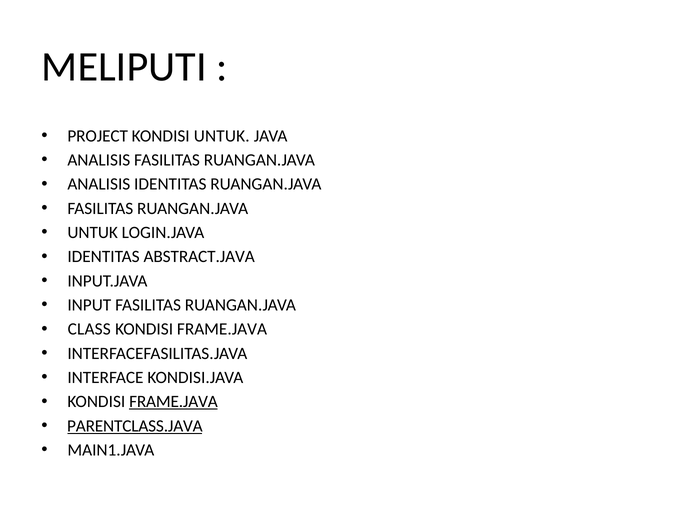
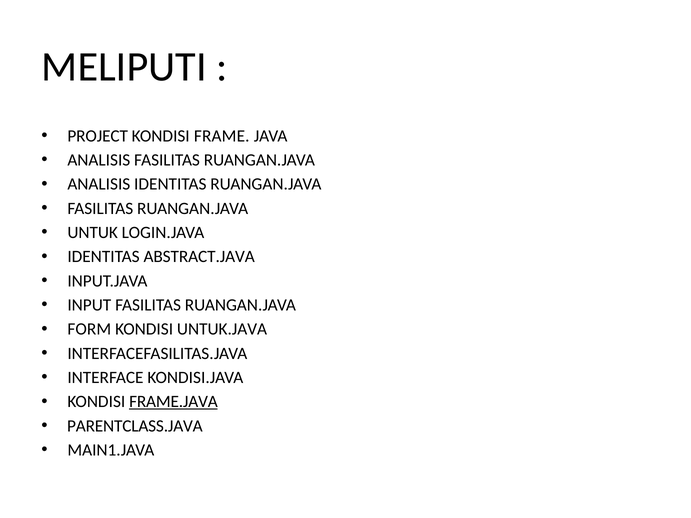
KONDISI UNTUK: UNTUK -> FRAME
CLASS: CLASS -> FORM
FRAME.JAVA at (222, 329): FRAME.JAVA -> UNTUK.JAVA
PARENTCLASS.JAVA underline: present -> none
